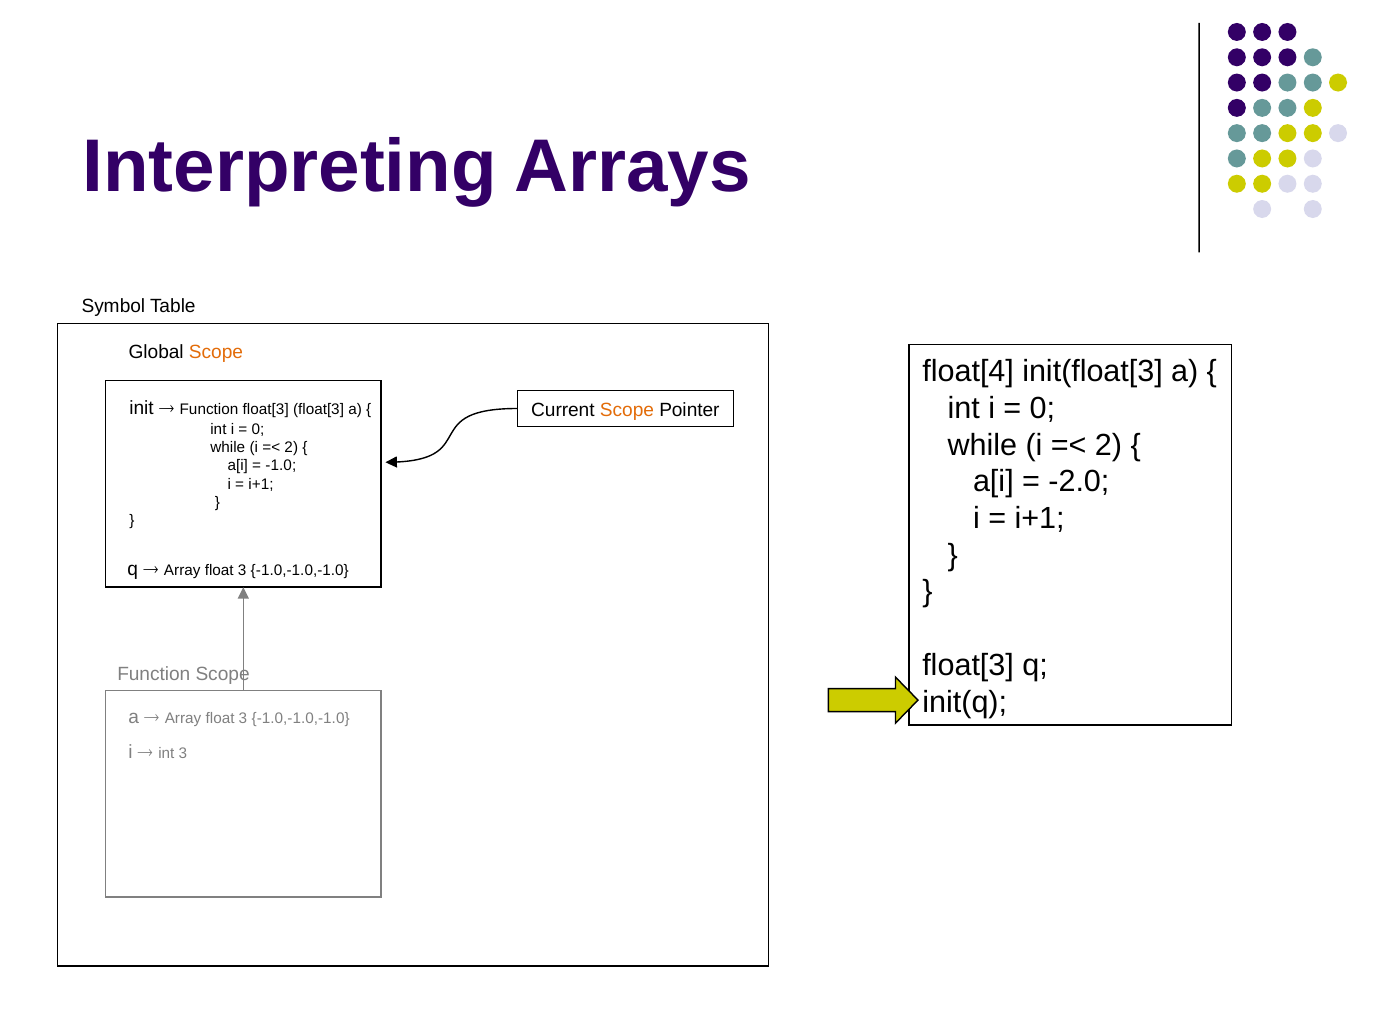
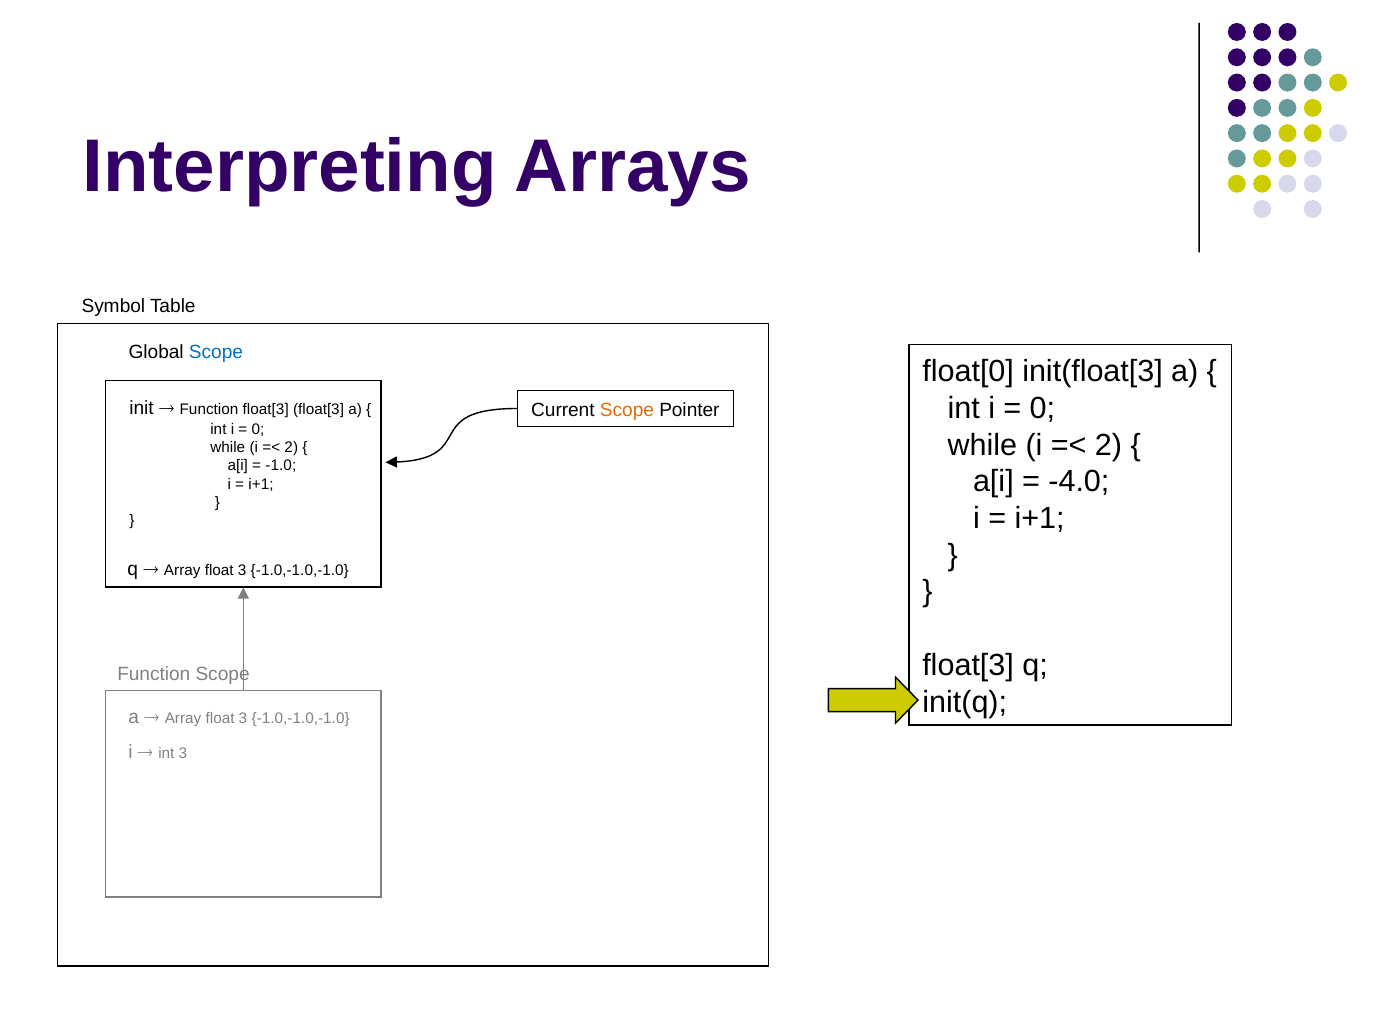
Scope at (216, 352) colour: orange -> blue
float[4: float[4 -> float[0
-2.0: -2.0 -> -4.0
